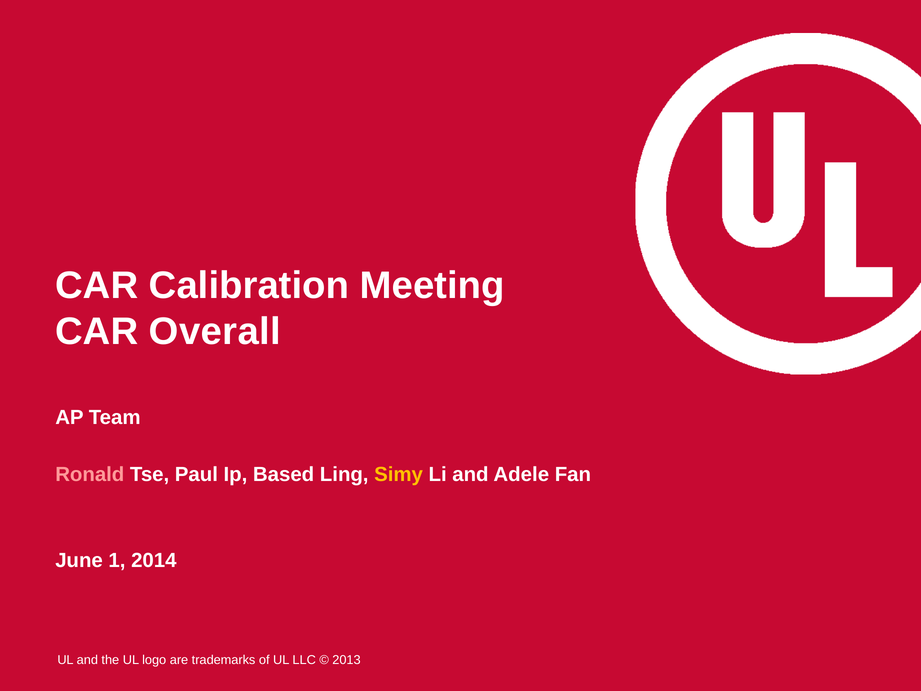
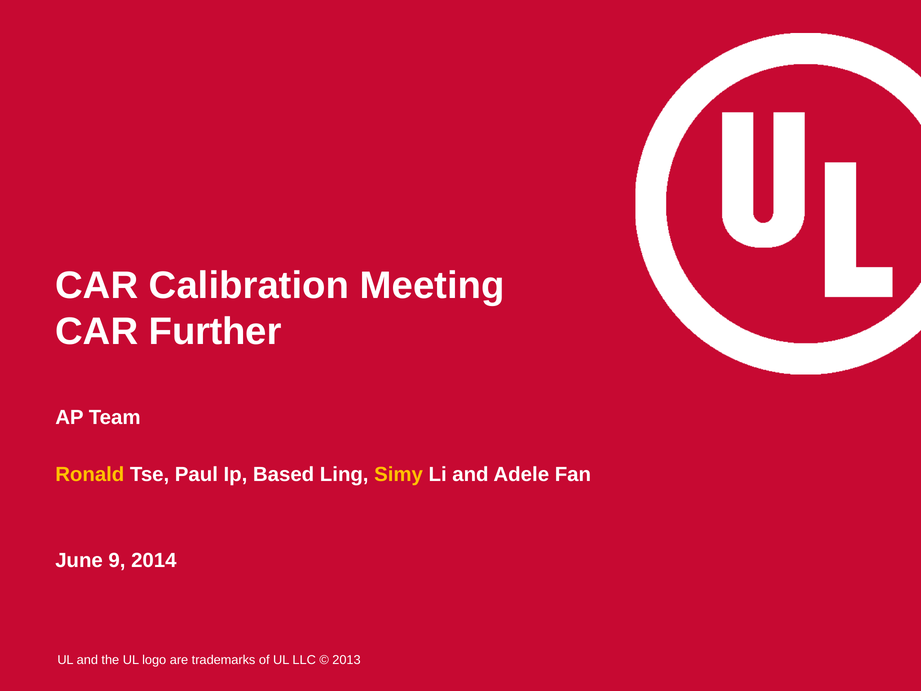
Overall: Overall -> Further
Ronald colour: pink -> yellow
1: 1 -> 9
